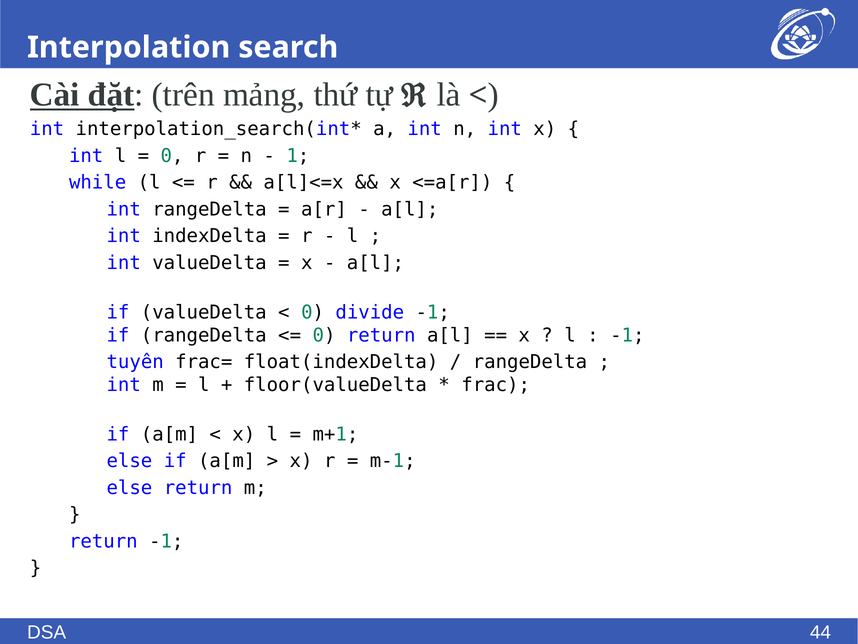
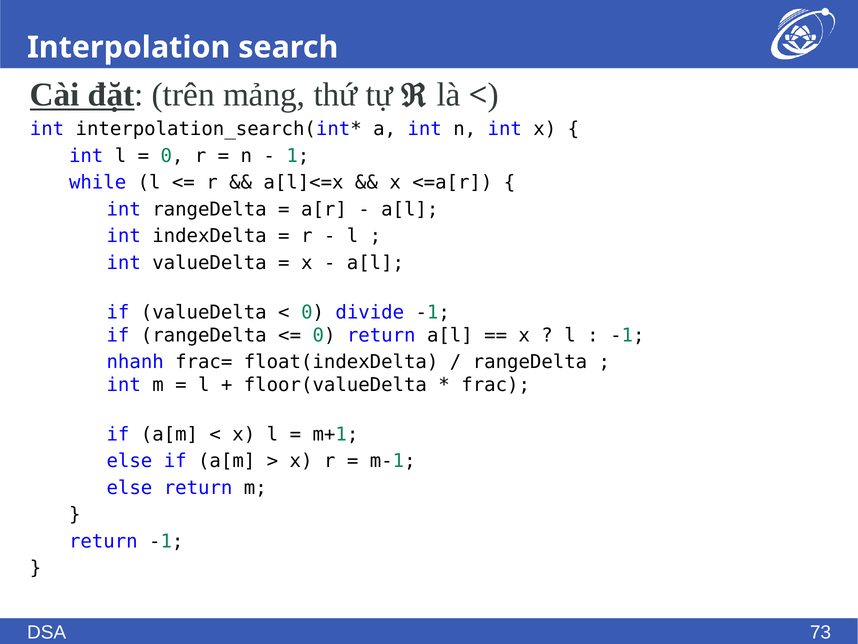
tuyến: tuyến -> nhanh
44: 44 -> 73
